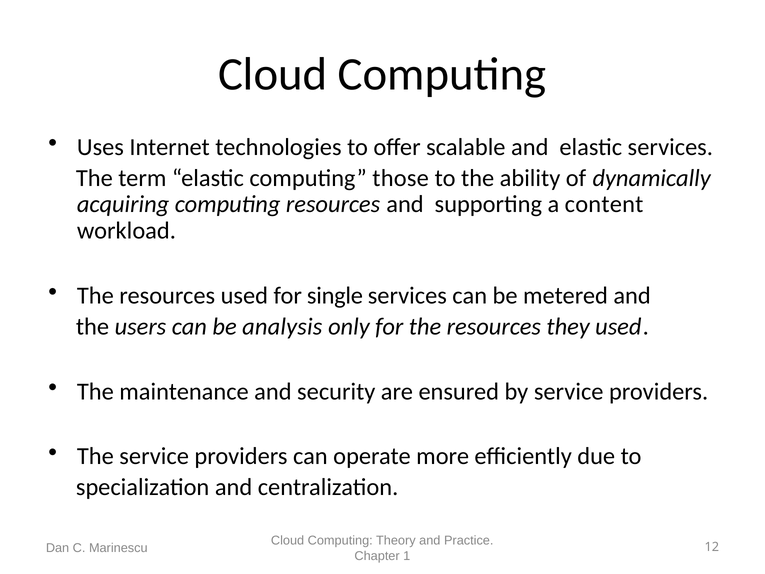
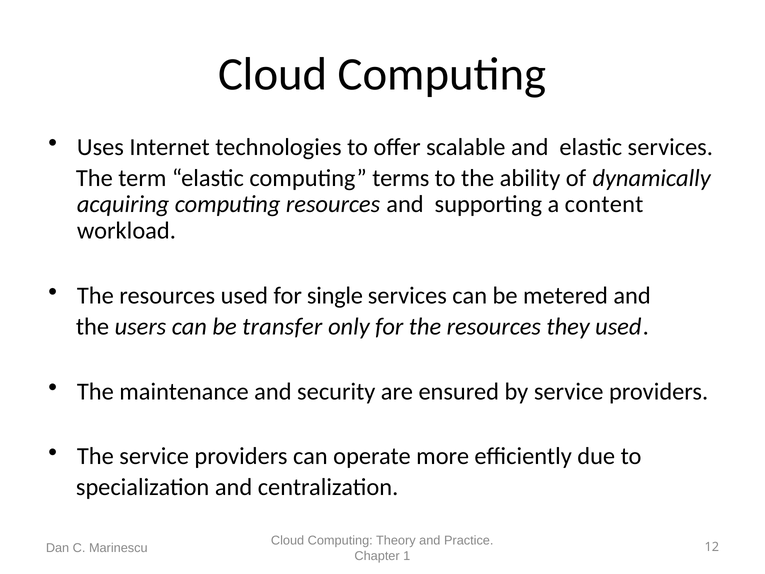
those: those -> terms
analysis: analysis -> transfer
